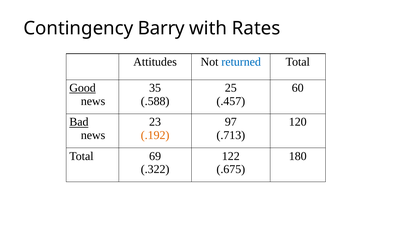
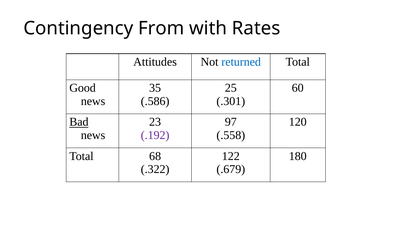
Barry: Barry -> From
Good underline: present -> none
.588: .588 -> .586
.457: .457 -> .301
.192 colour: orange -> purple
.713: .713 -> .558
69: 69 -> 68
.675: .675 -> .679
